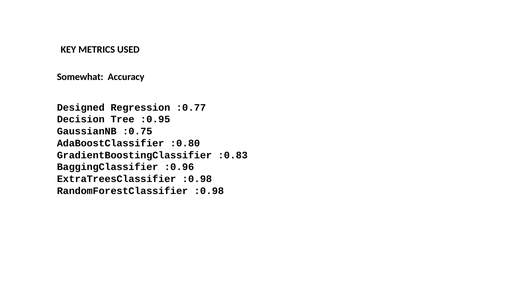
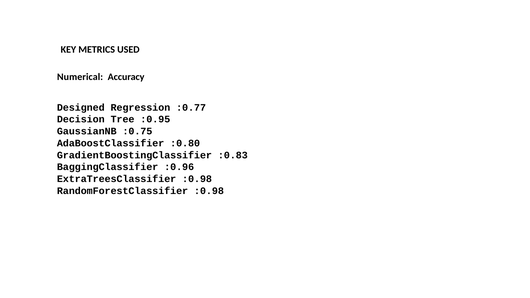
Somewhat: Somewhat -> Numerical
